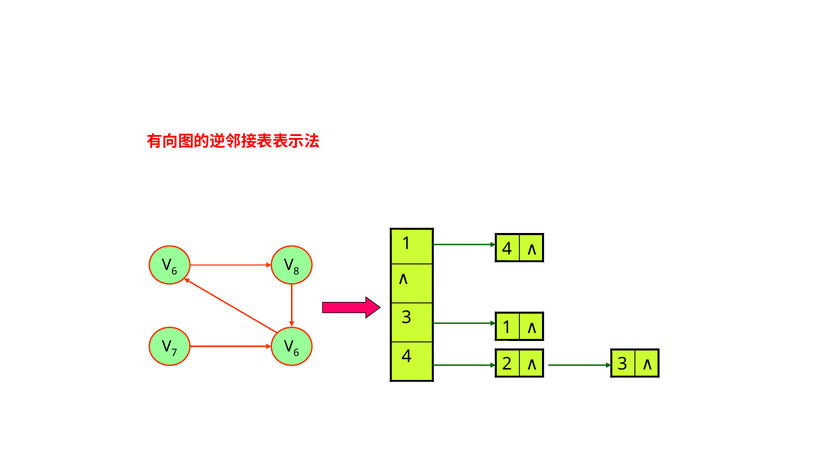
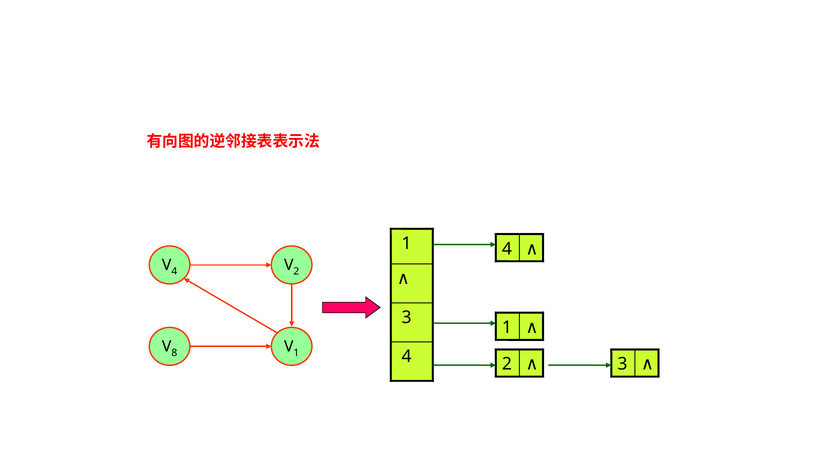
6 at (174, 272): 6 -> 4
8 at (296, 272): 8 -> 2
7: 7 -> 8
6 at (296, 353): 6 -> 1
